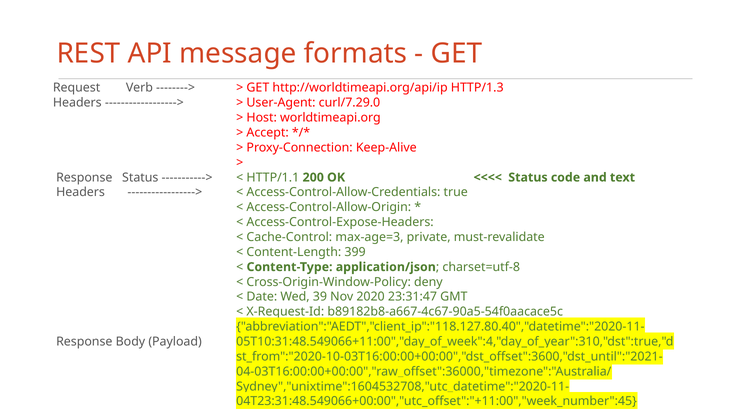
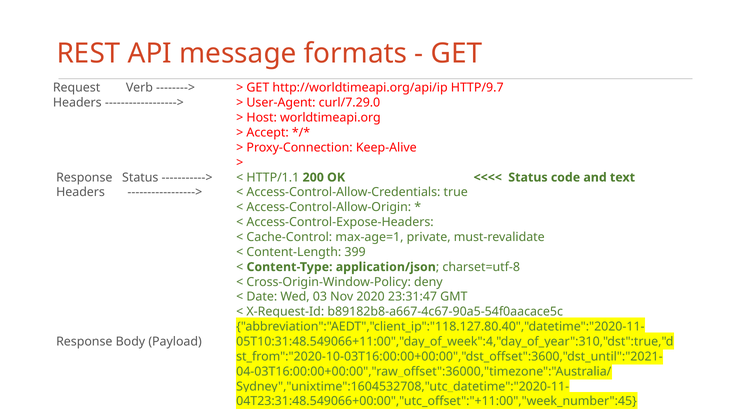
HTTP/1.3: HTTP/1.3 -> HTTP/9.7
max-age=3: max-age=3 -> max-age=1
39: 39 -> 03
